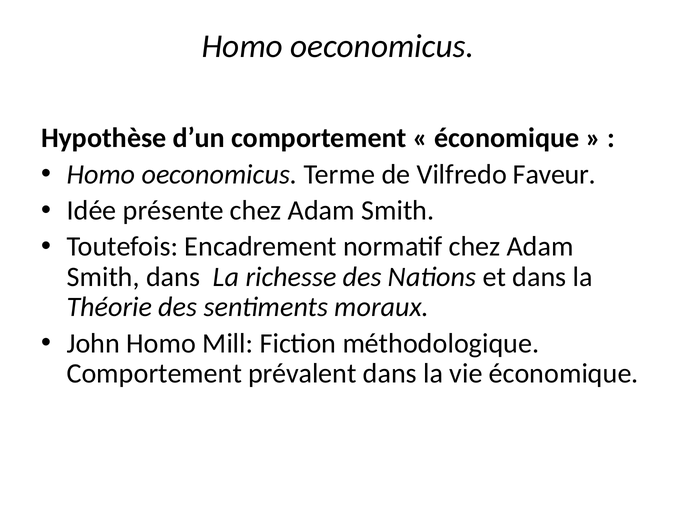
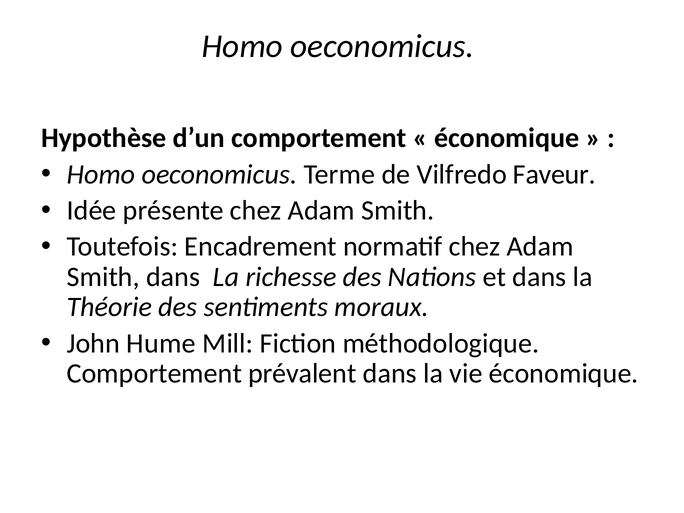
John Homo: Homo -> Hume
